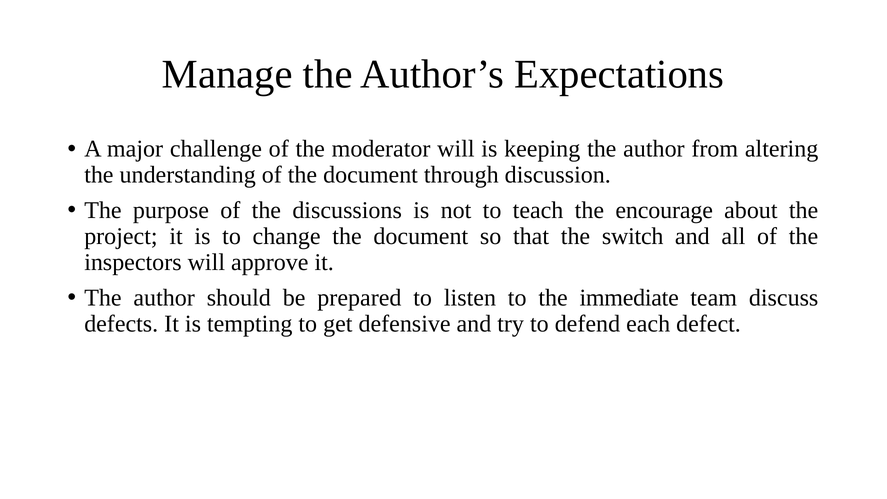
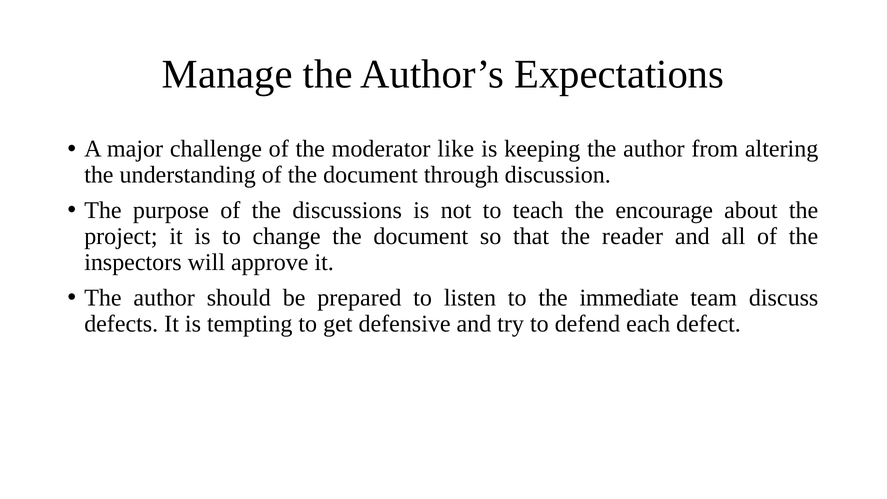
moderator will: will -> like
switch: switch -> reader
